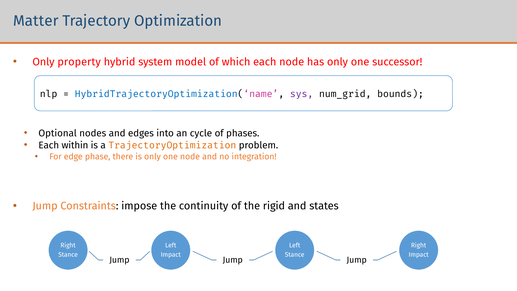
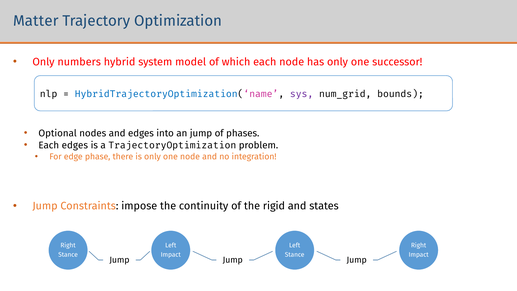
property: property -> numbers
an cycle: cycle -> jump
Each within: within -> edges
TrajectoryOptimization colour: orange -> black
